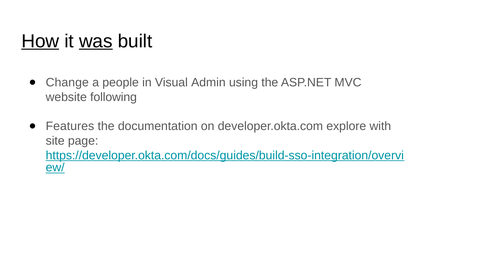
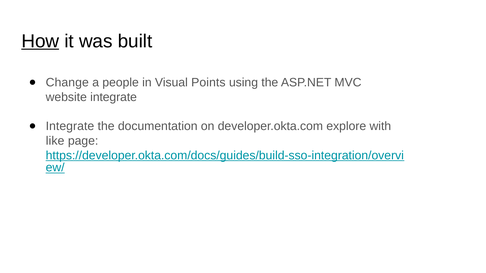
was underline: present -> none
Admin: Admin -> Points
website following: following -> integrate
Features at (70, 126): Features -> Integrate
site: site -> like
